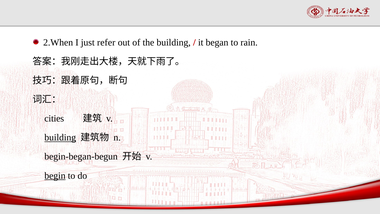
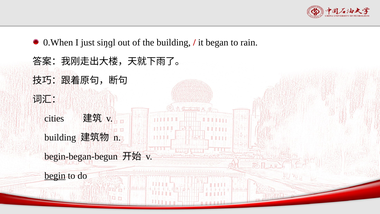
2.When: 2.When -> 0.When
refer: refer -> siŋɡl
building at (60, 137) underline: present -> none
